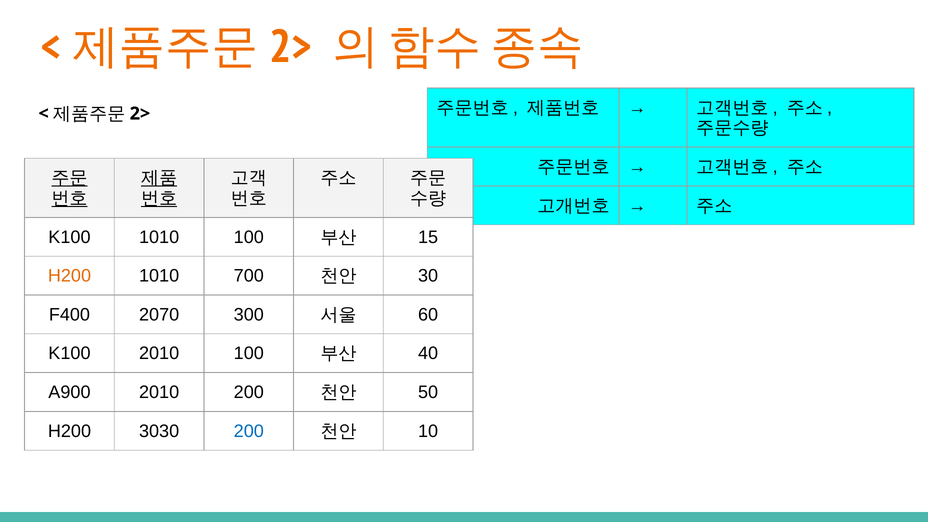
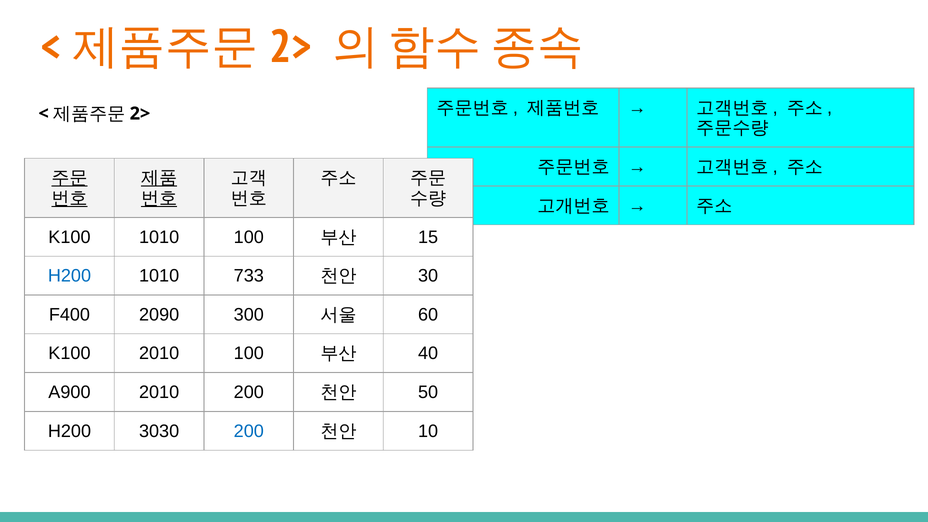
H200 at (69, 276) colour: orange -> blue
700: 700 -> 733
2070: 2070 -> 2090
